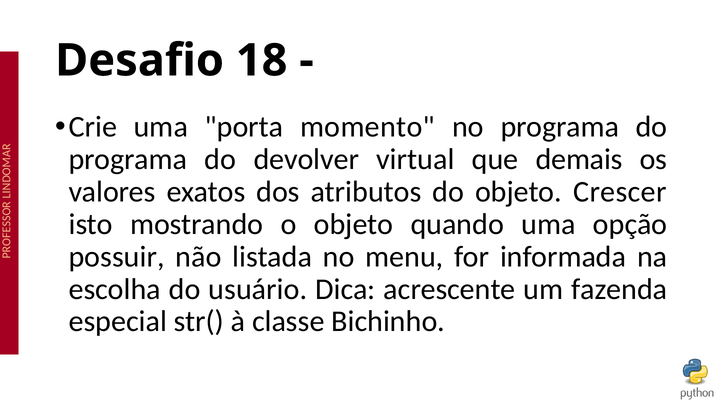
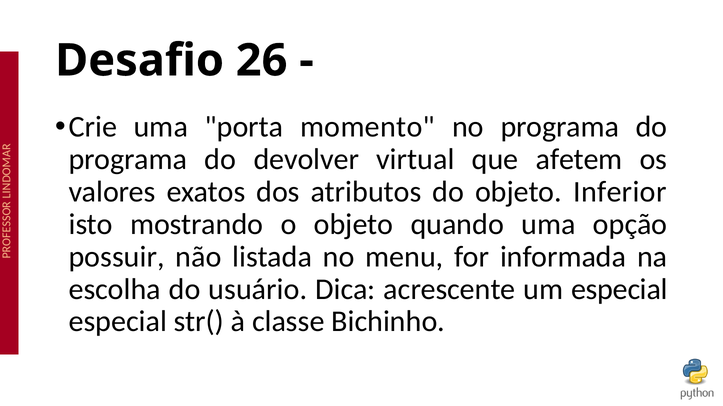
18: 18 -> 26
demais: demais -> afetem
Crescer: Crescer -> Inferior
um fazenda: fazenda -> especial
